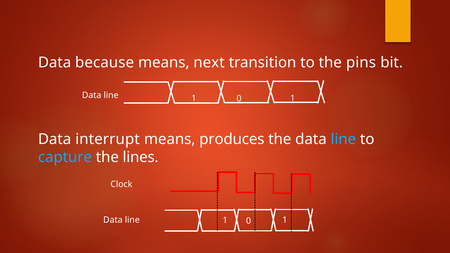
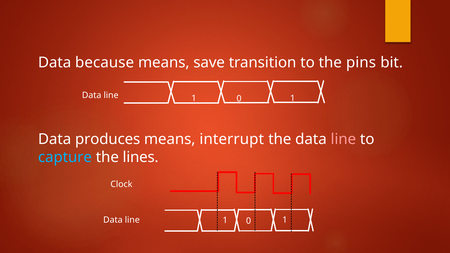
next: next -> save
interrupt: interrupt -> produces
produces: produces -> interrupt
line at (343, 139) colour: light blue -> pink
